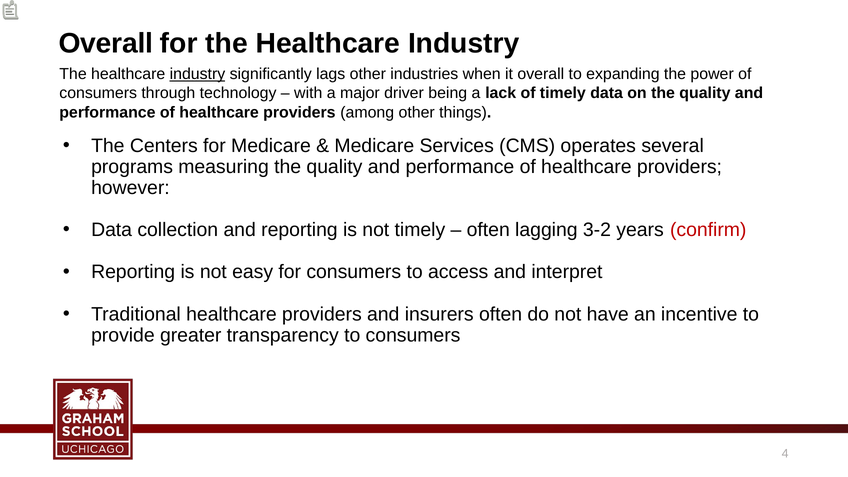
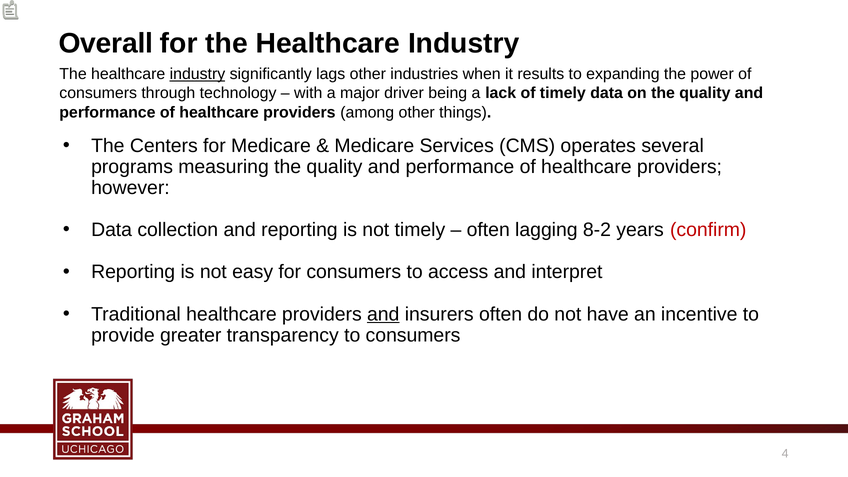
it overall: overall -> results
3-2: 3-2 -> 8-2
and at (383, 314) underline: none -> present
